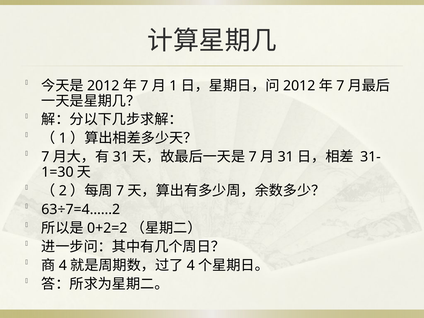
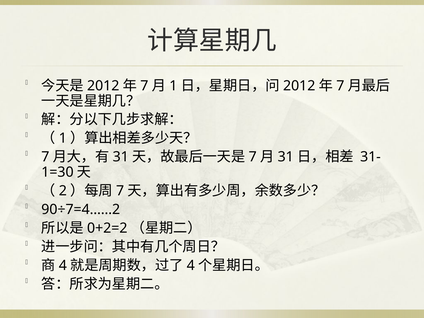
63÷7=4……2: 63÷7=4……2 -> 90÷7=4……2
